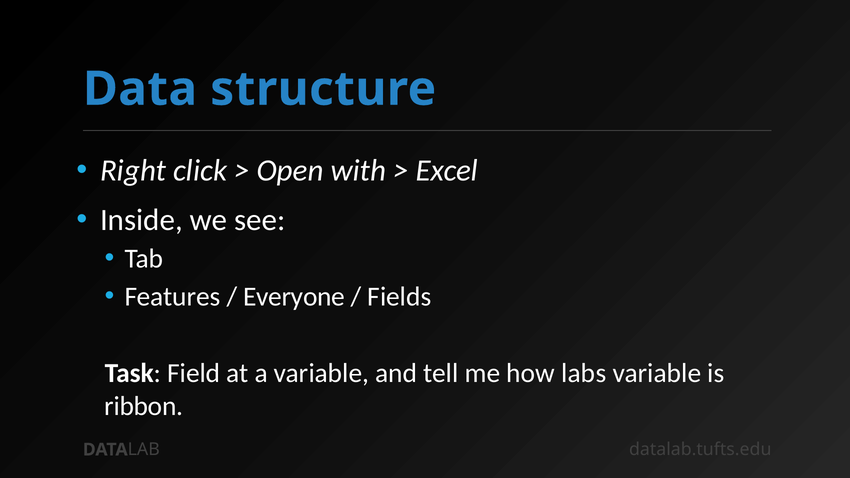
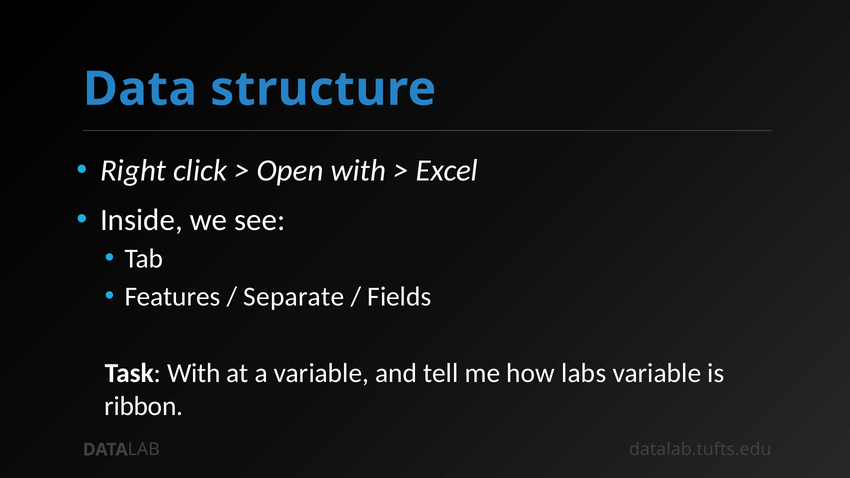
Everyone: Everyone -> Separate
Task Field: Field -> With
